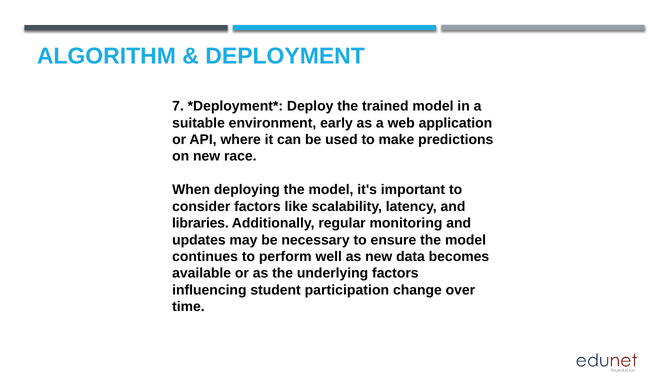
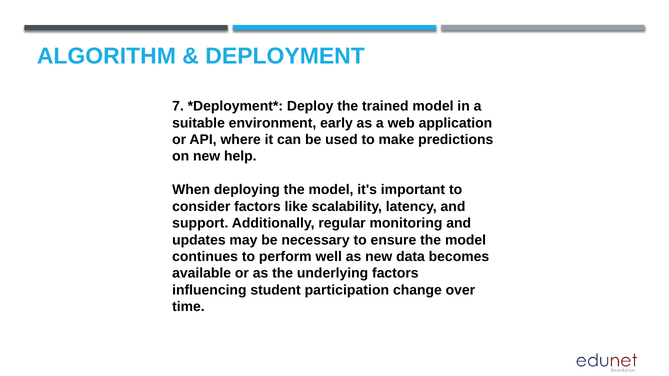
race: race -> help
libraries: libraries -> support
